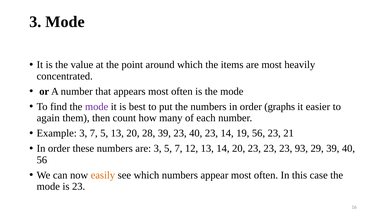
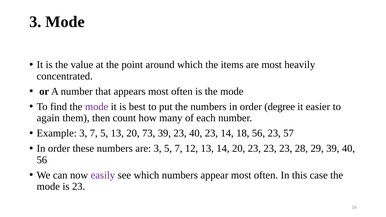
graphs: graphs -> degree
28: 28 -> 73
19: 19 -> 18
21: 21 -> 57
93: 93 -> 28
easily colour: orange -> purple
